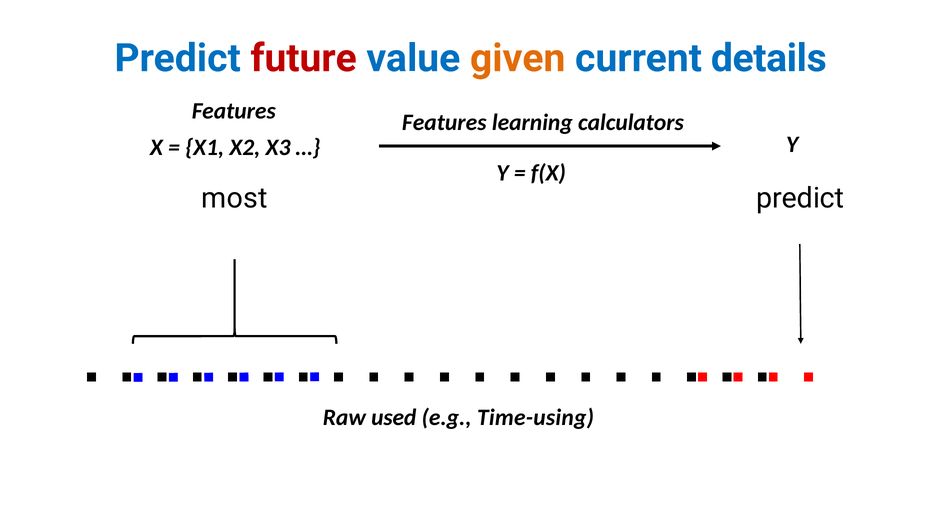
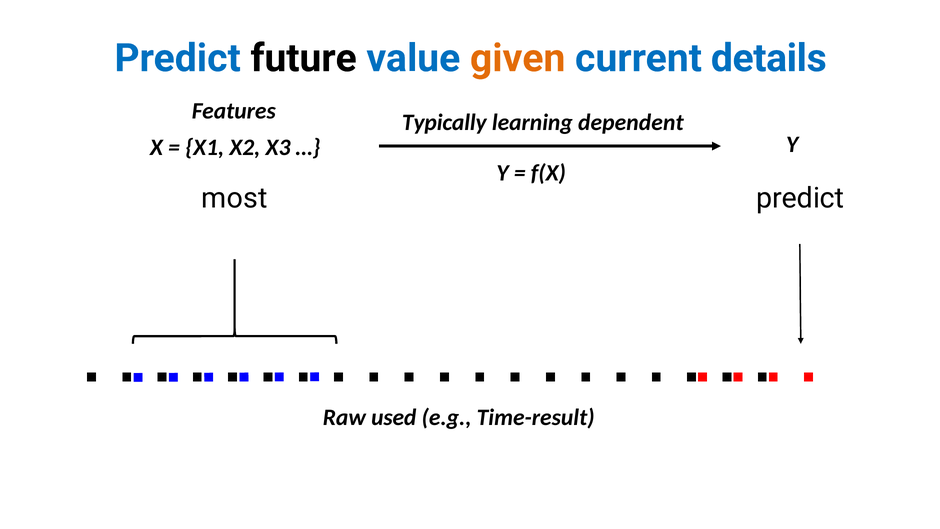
future colour: red -> black
Features at (444, 123): Features -> Typically
calculators: calculators -> dependent
Time-using: Time-using -> Time-result
